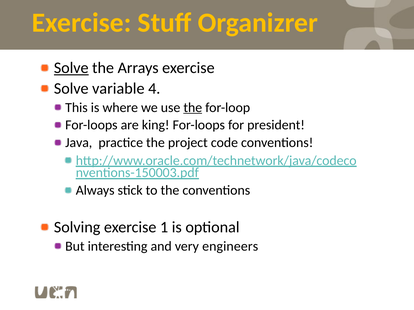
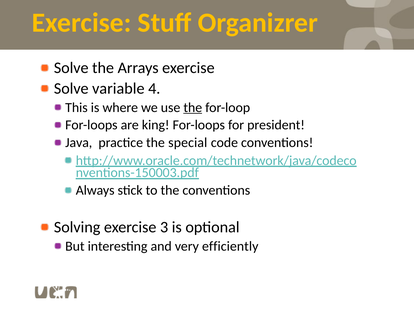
Solve at (71, 68) underline: present -> none
project: project -> special
1: 1 -> 3
engineers: engineers -> efficiently
